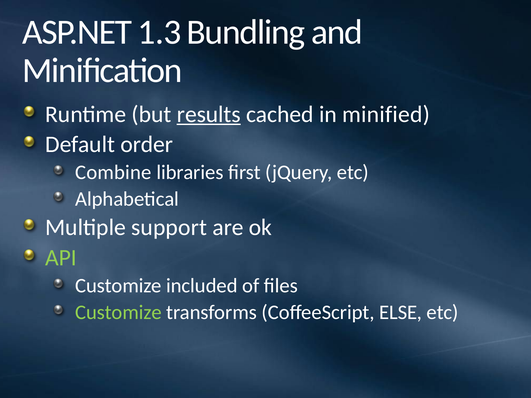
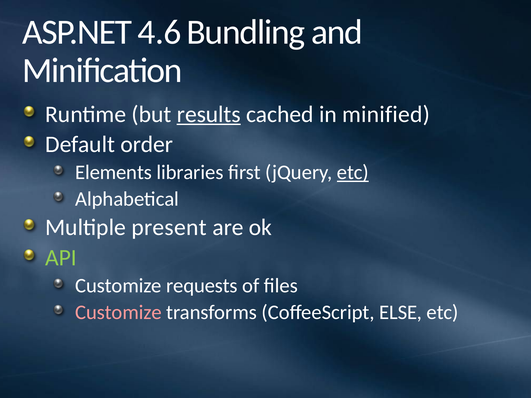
1.3: 1.3 -> 4.6
Combine: Combine -> Elements
etc at (353, 173) underline: none -> present
support: support -> present
included: included -> requests
Customize at (118, 312) colour: light green -> pink
